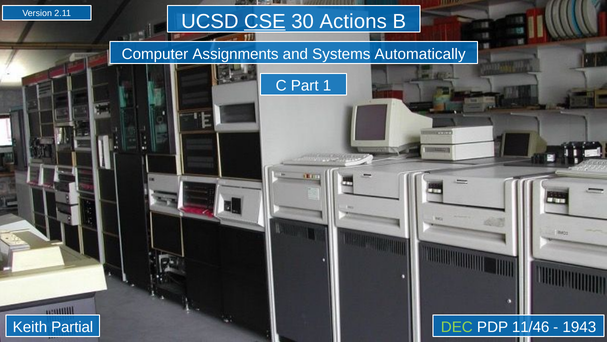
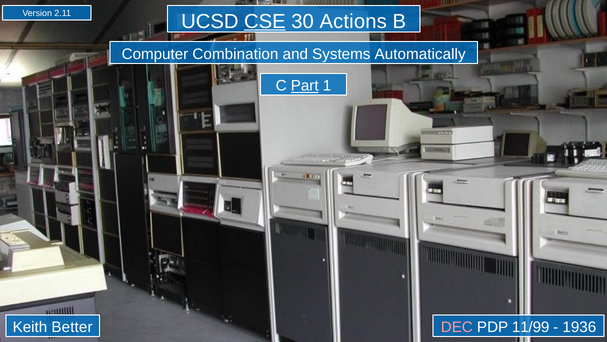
Assignments: Assignments -> Combination
Part underline: none -> present
Partial: Partial -> Better
DEC colour: light green -> pink
11/46: 11/46 -> 11/99
1943: 1943 -> 1936
